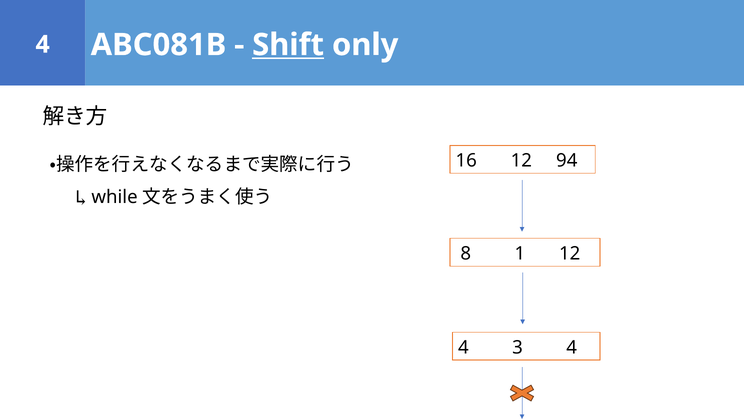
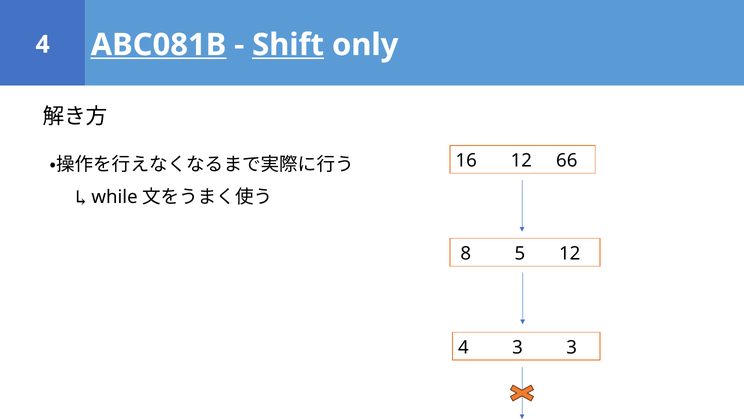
ABC081B underline: none -> present
94: 94 -> 66
1: 1 -> 5
3 4: 4 -> 3
